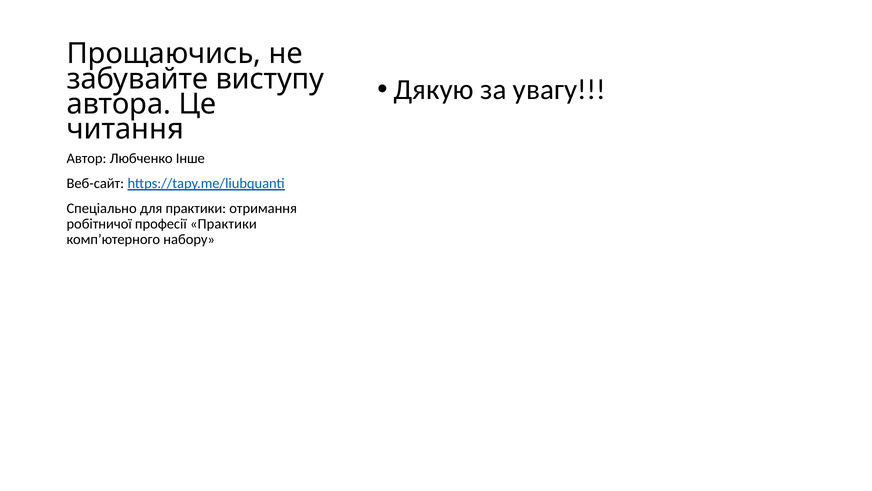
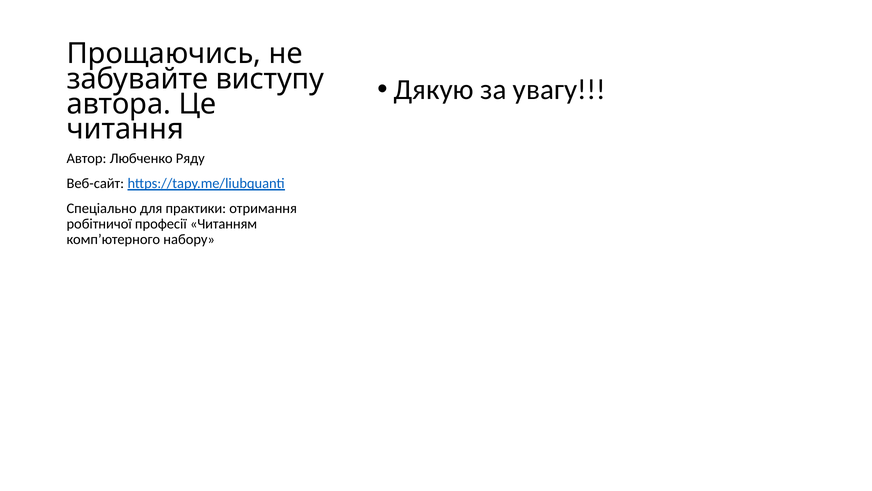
Інше: Інше -> Ряду
професії Практики: Практики -> Читанням
